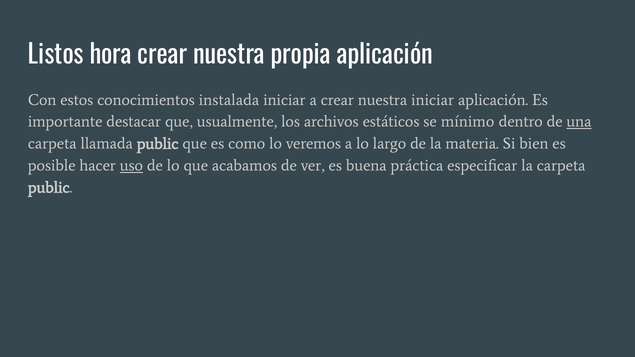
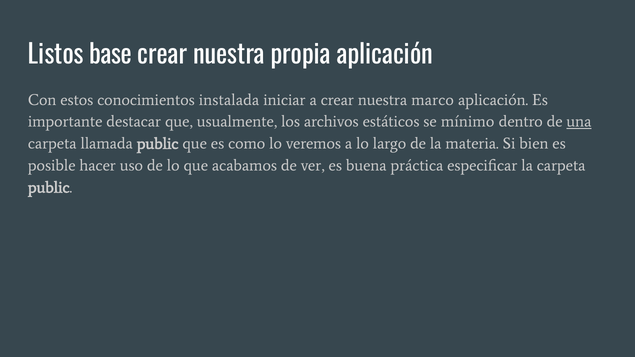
hora: hora -> base
nuestra iniciar: iniciar -> marco
uso underline: present -> none
